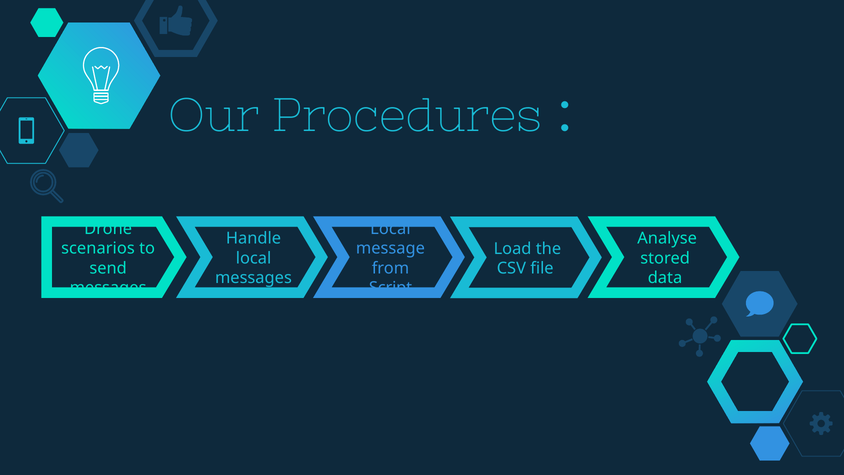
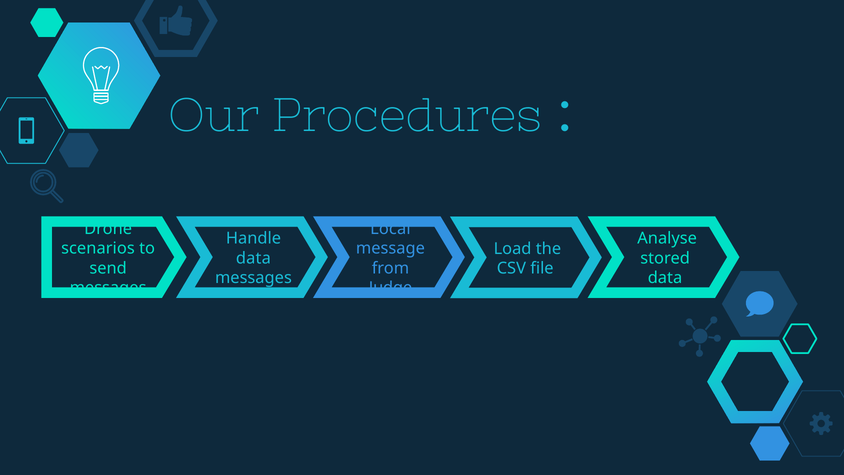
local at (254, 258): local -> data
Script: Script -> Judge
